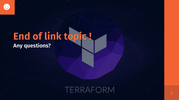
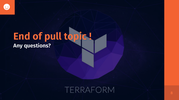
link: link -> pull
